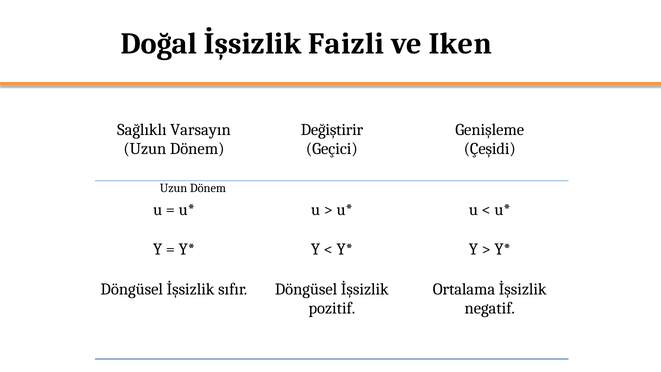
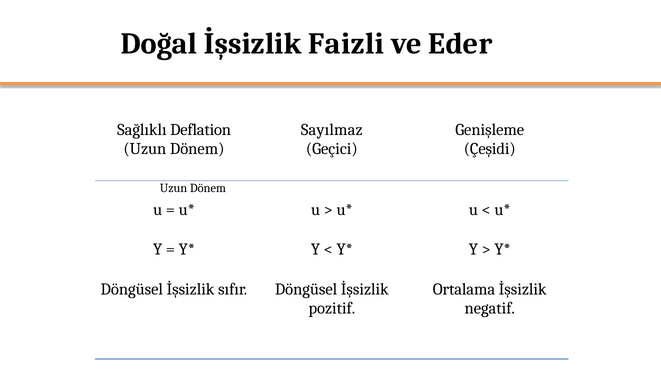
Iken: Iken -> Eder
Varsayın: Varsayın -> Deflation
Değiştirir: Değiştirir -> Sayılmaz
